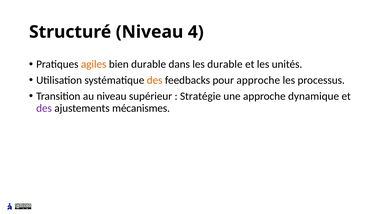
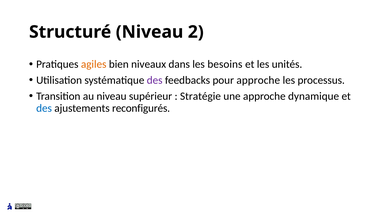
4: 4 -> 2
bien durable: durable -> niveaux
les durable: durable -> besoins
des at (155, 80) colour: orange -> purple
des at (44, 108) colour: purple -> blue
mécanismes: mécanismes -> reconfigurés
